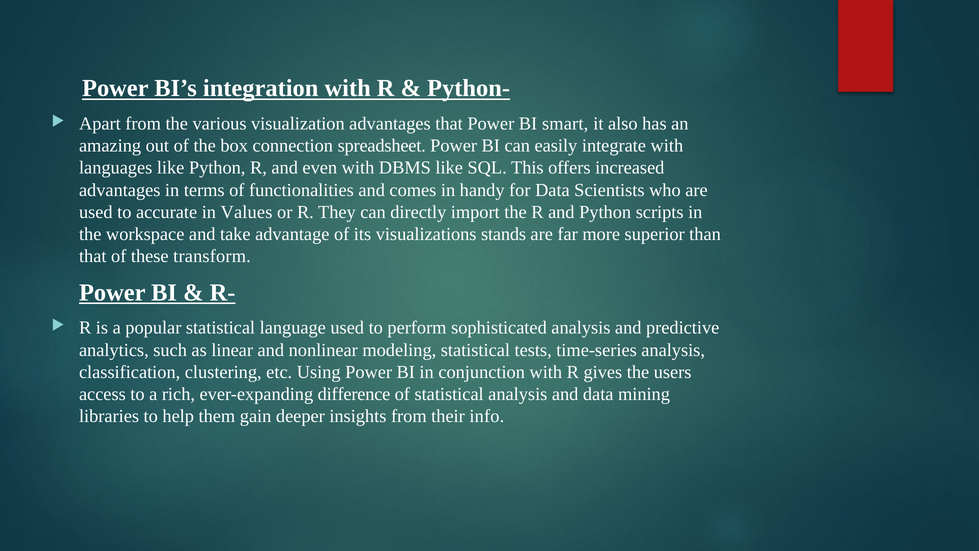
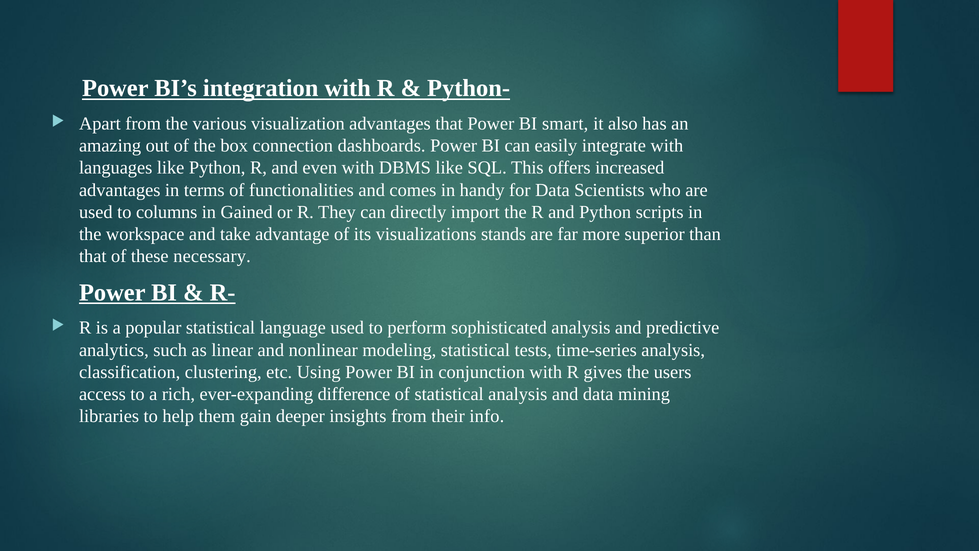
spreadsheet: spreadsheet -> dashboards
accurate: accurate -> columns
Values: Values -> Gained
transform: transform -> necessary
